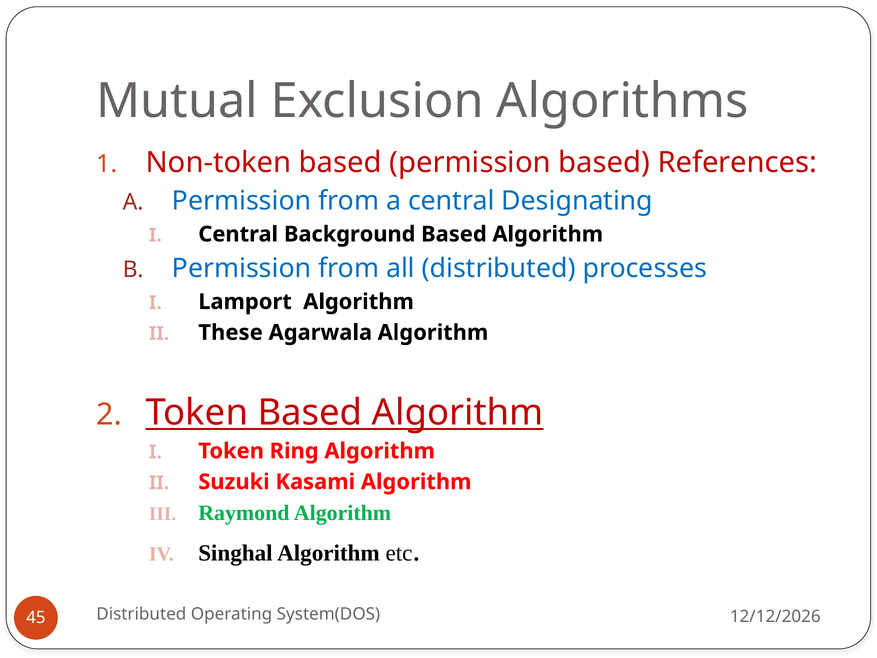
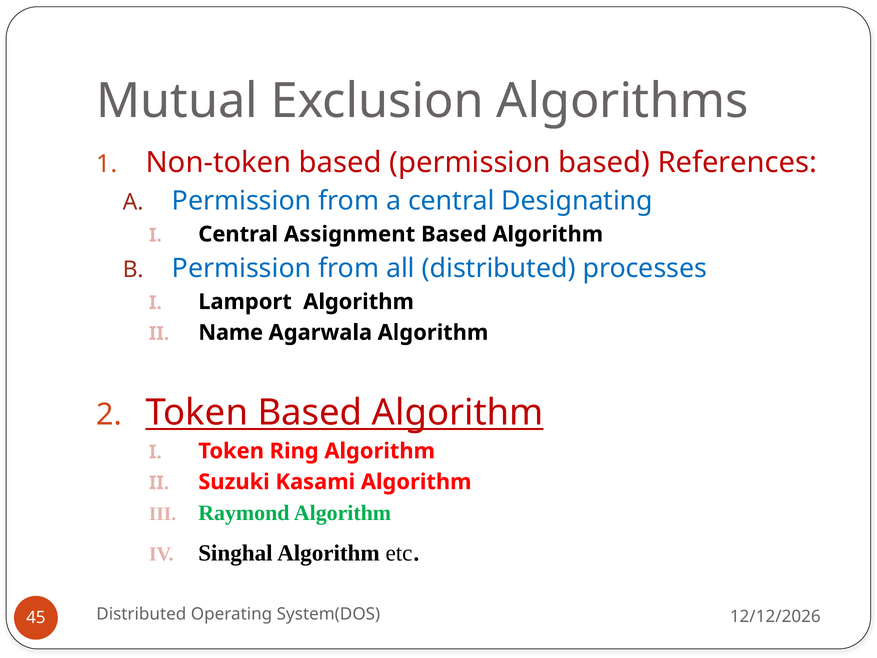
Background: Background -> Assignment
These: These -> Name
